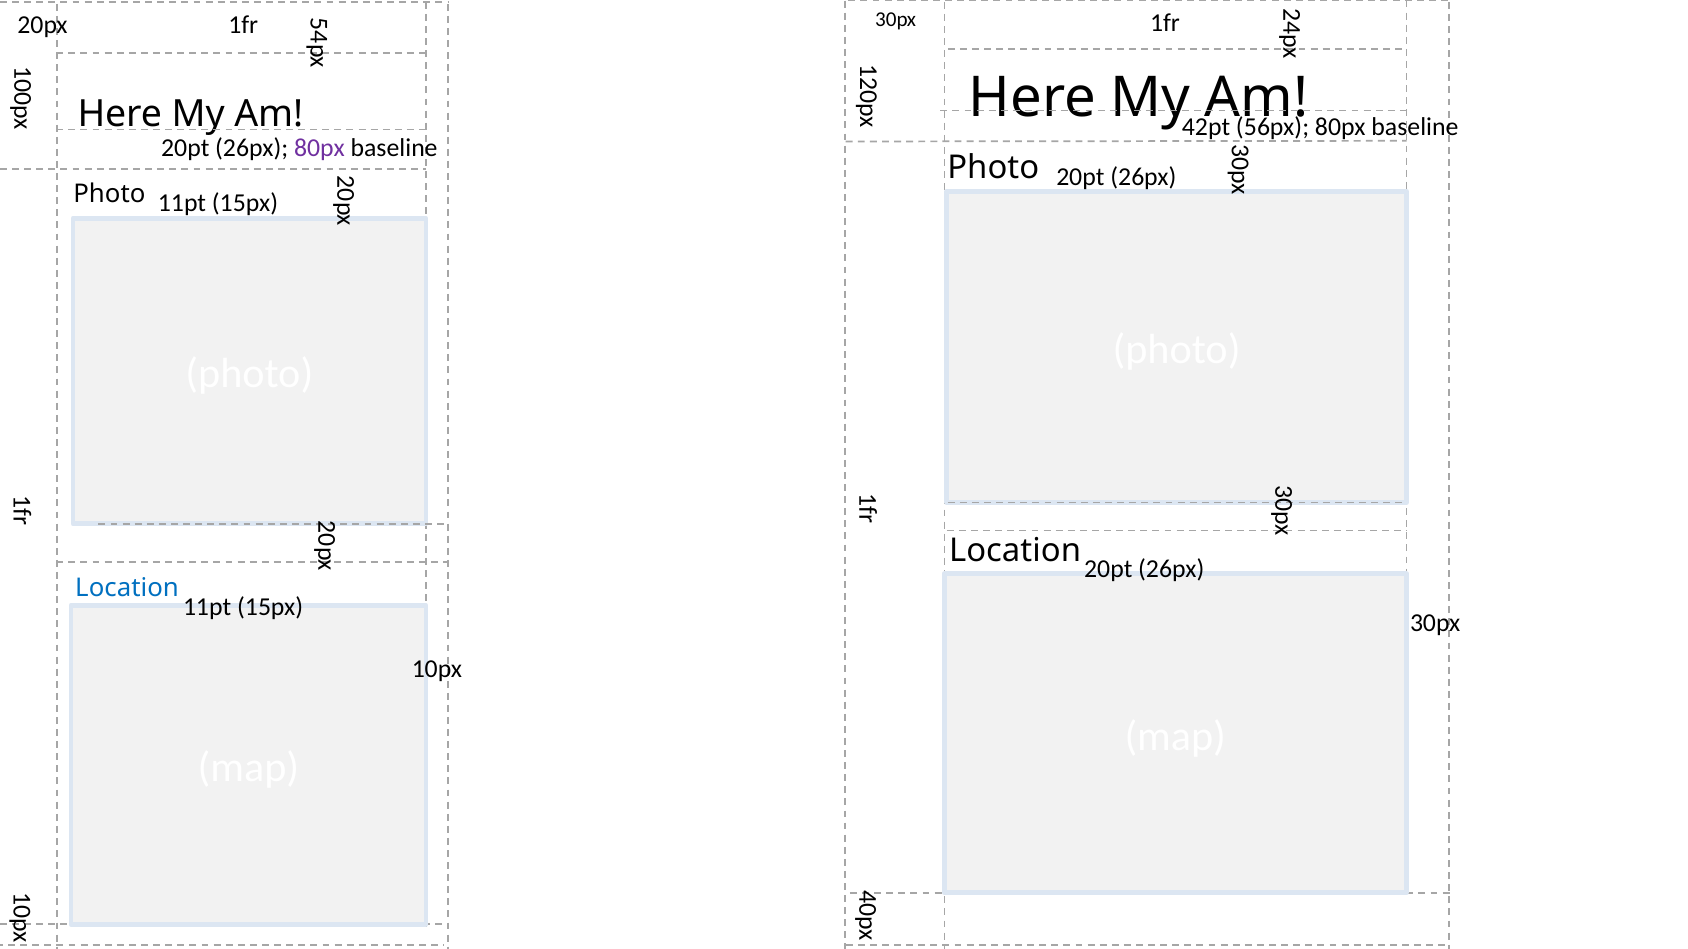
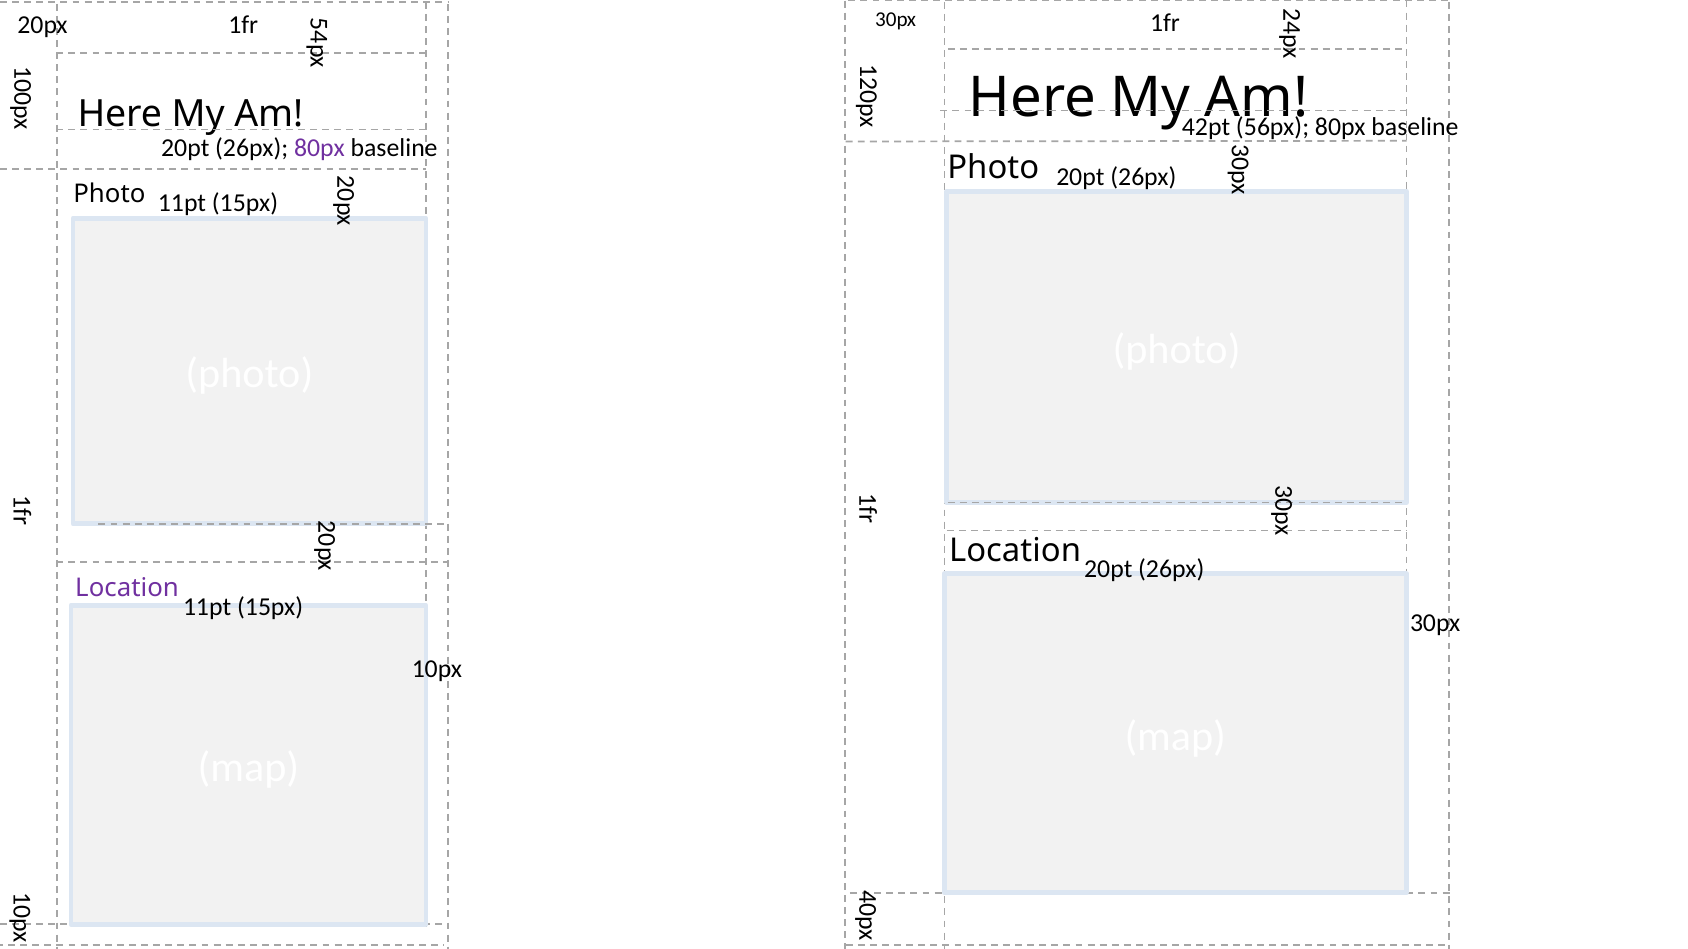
Location at (127, 588) colour: blue -> purple
